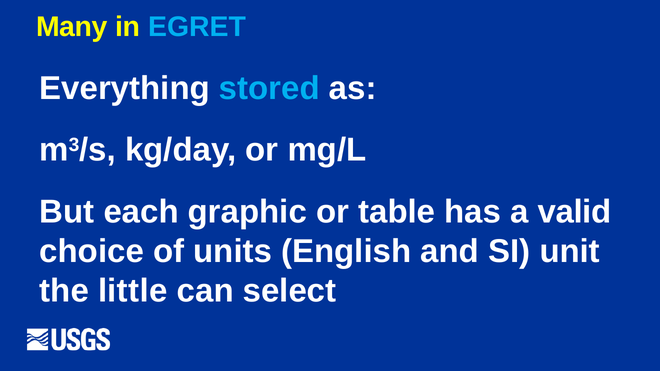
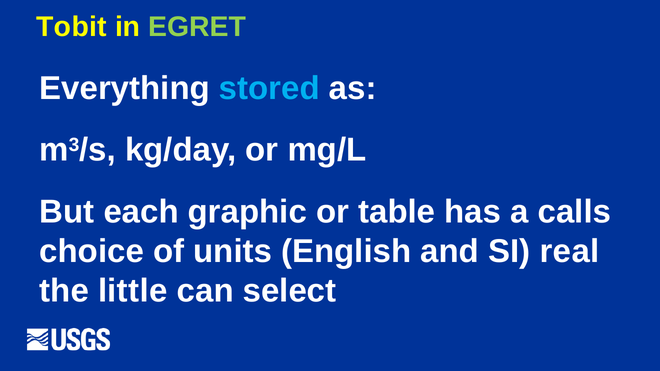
Many: Many -> Tobit
EGRET colour: light blue -> light green
valid: valid -> calls
unit: unit -> real
